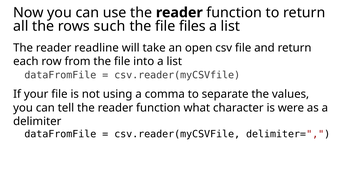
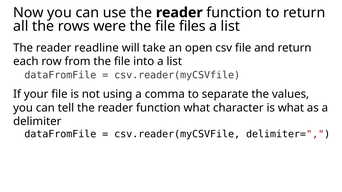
such: such -> were
is were: were -> what
